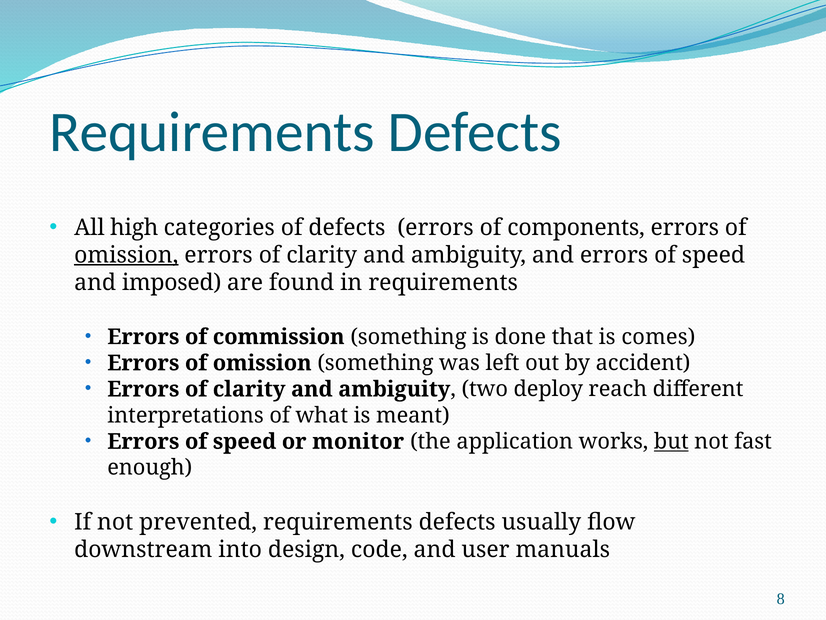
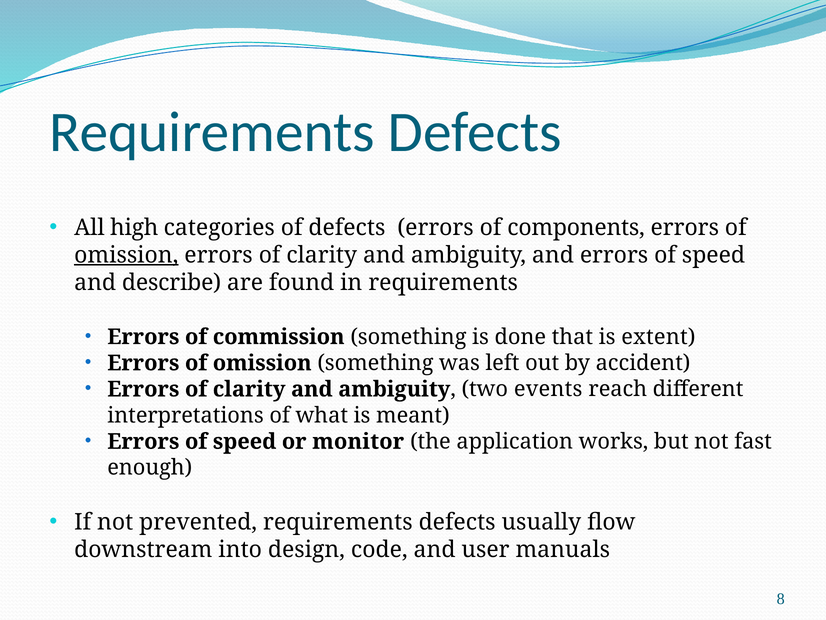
imposed: imposed -> describe
comes: comes -> extent
deploy: deploy -> events
but underline: present -> none
